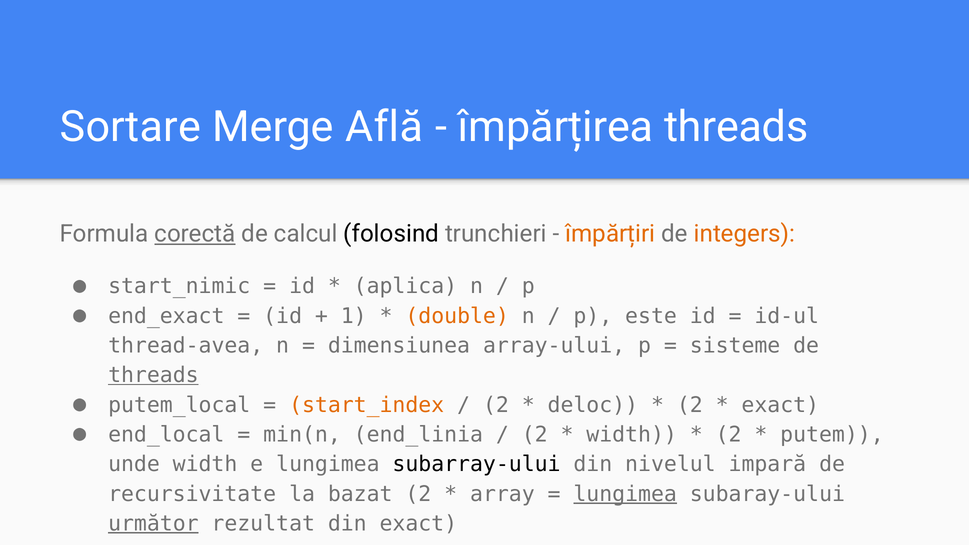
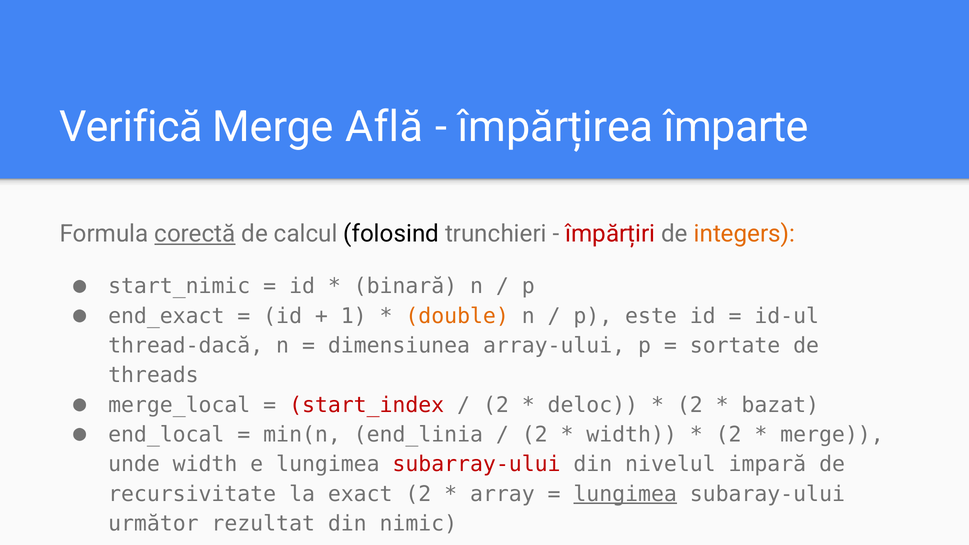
Sortare: Sortare -> Verifică
împărțirea threads: threads -> împarte
împărțiri colour: orange -> red
aplica: aplica -> binară
thread-avea: thread-avea -> thread-dacă
sisteme: sisteme -> sortate
threads at (153, 375) underline: present -> none
putem_local: putem_local -> merge_local
start_index colour: orange -> red
exact at (780, 405): exact -> bazat
putem at (832, 435): putem -> merge
subarray-ului colour: black -> red
bazat: bazat -> exact
următor underline: present -> none
din exact: exact -> nimic
